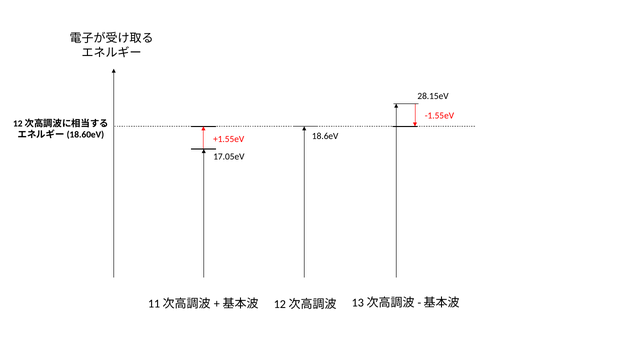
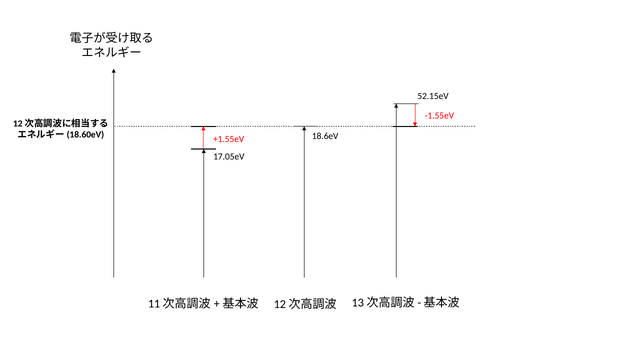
28.15eV: 28.15eV -> 52.15eV
